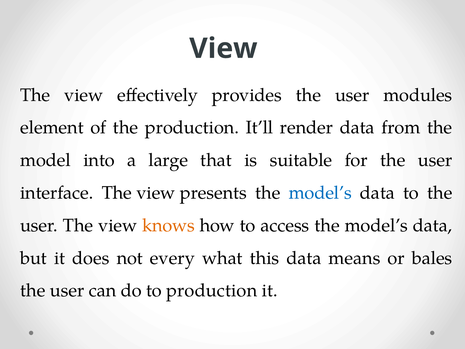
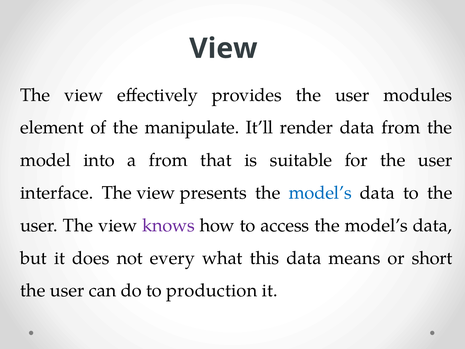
the production: production -> manipulate
a large: large -> from
knows colour: orange -> purple
bales: bales -> short
